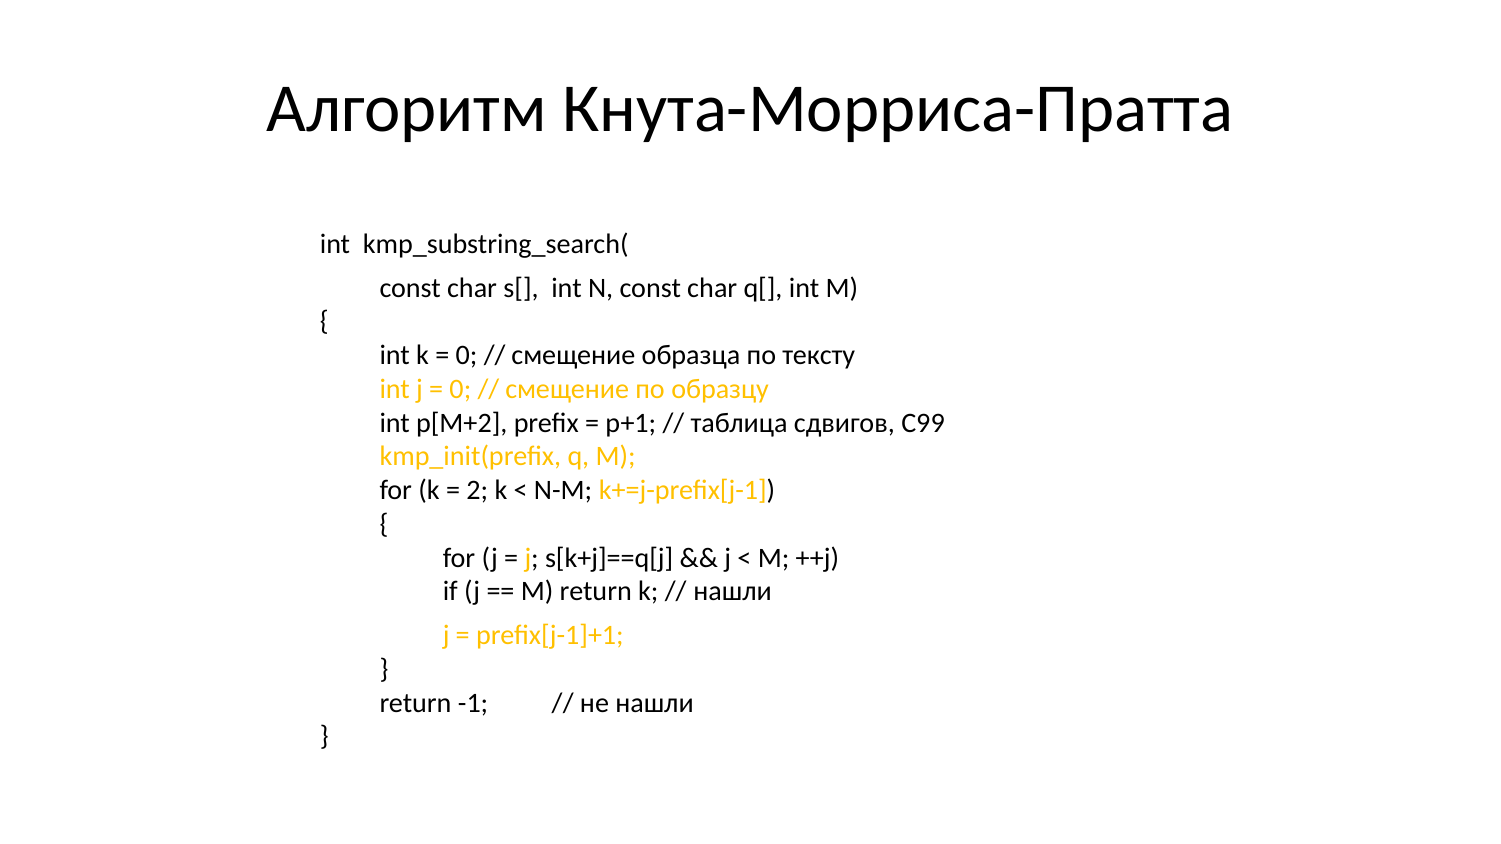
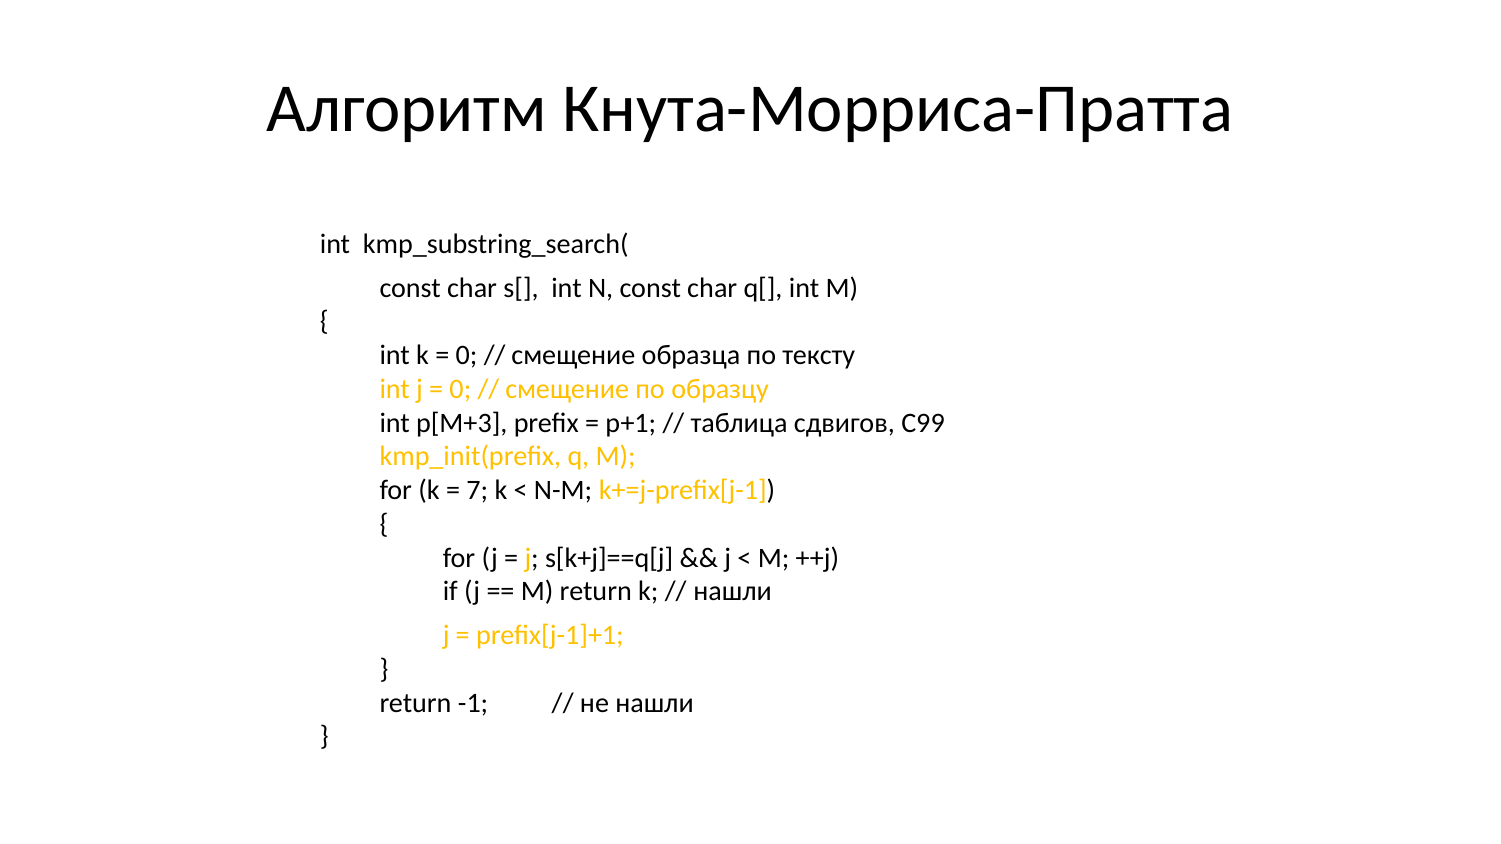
p[M+2: p[M+2 -> p[M+3
2: 2 -> 7
